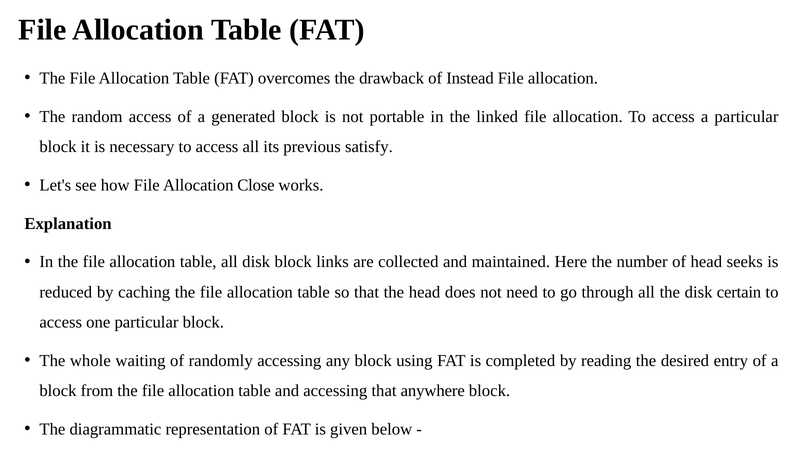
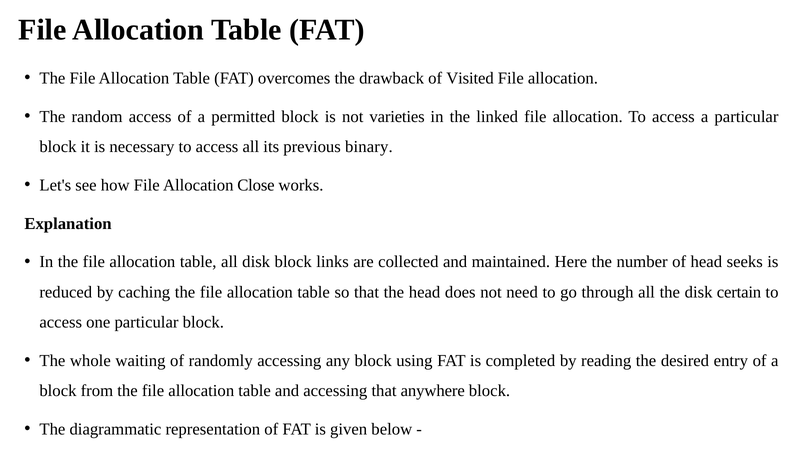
Instead: Instead -> Visited
generated: generated -> permitted
portable: portable -> varieties
satisfy: satisfy -> binary
